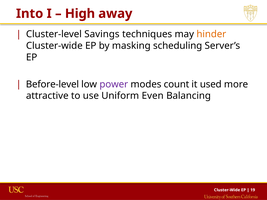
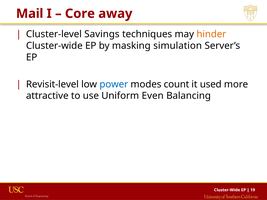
Into: Into -> Mail
High: High -> Core
scheduling: scheduling -> simulation
Before-level: Before-level -> Revisit-level
power colour: purple -> blue
